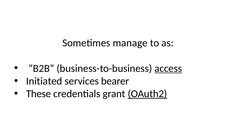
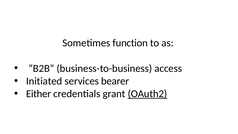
manage: manage -> function
access underline: present -> none
These: These -> Either
